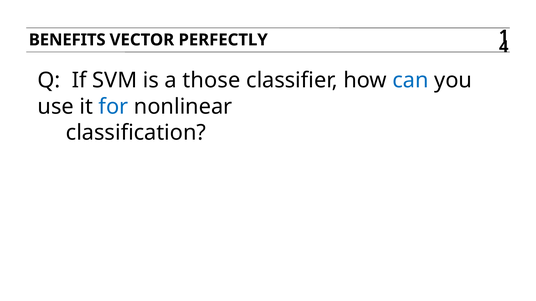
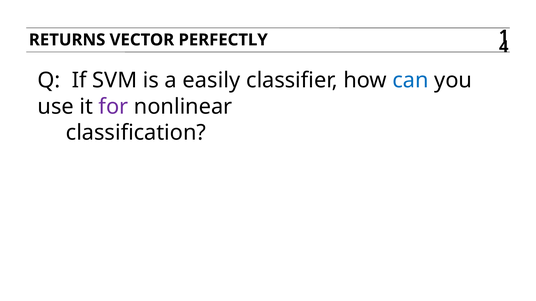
BENEFITS: BENEFITS -> RETURNS
those: those -> easily
for colour: blue -> purple
